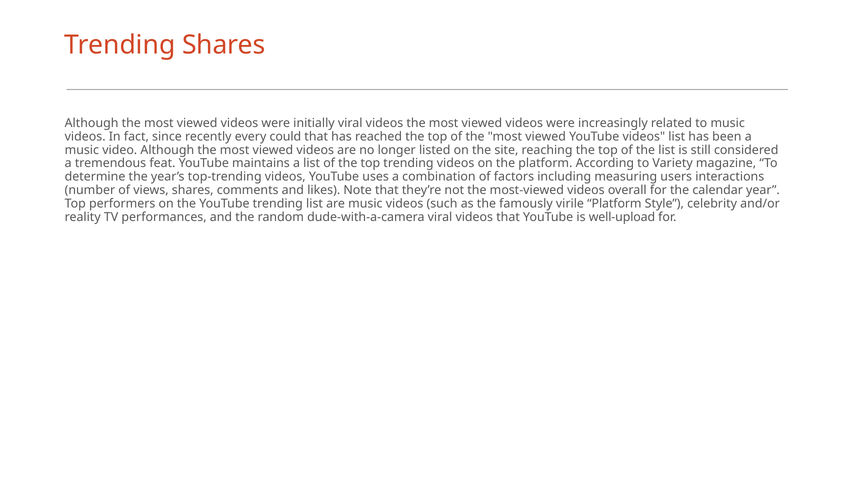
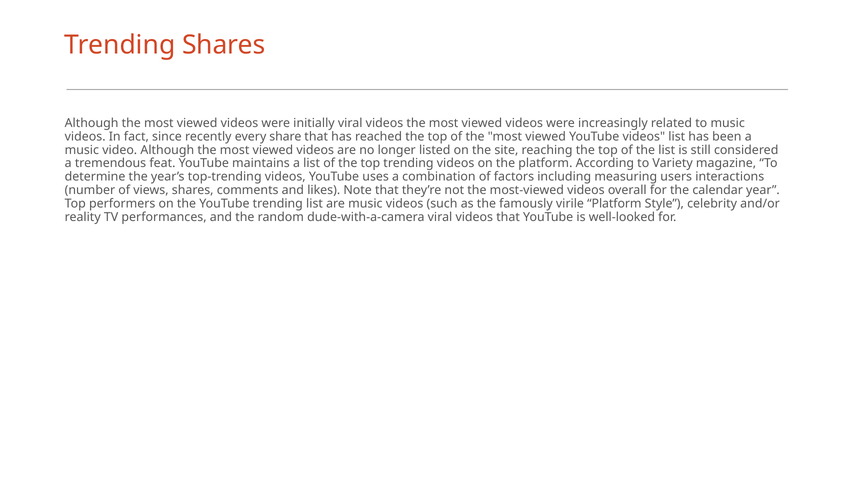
could: could -> share
well-upload: well-upload -> well-looked
